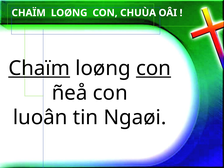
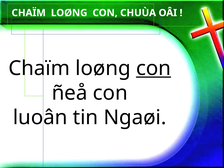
Chaïm at (39, 68) underline: present -> none
